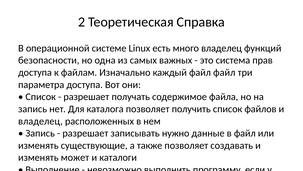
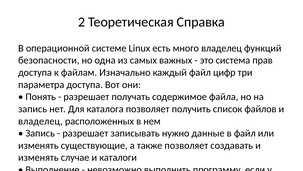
файл файл: файл -> цифр
Список at (41, 97): Список -> Понять
изменять может: может -> случае
